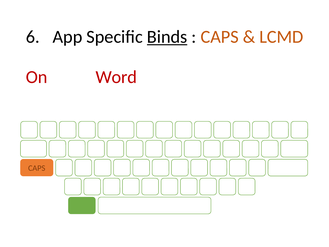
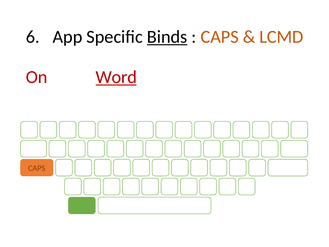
Word underline: none -> present
